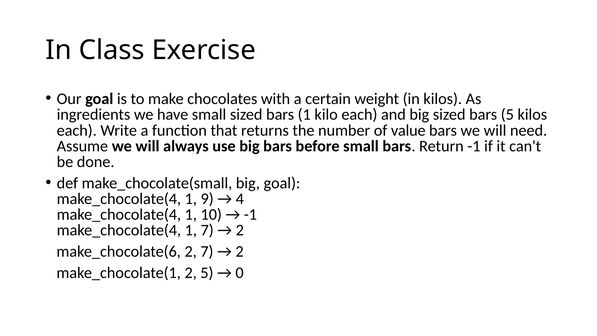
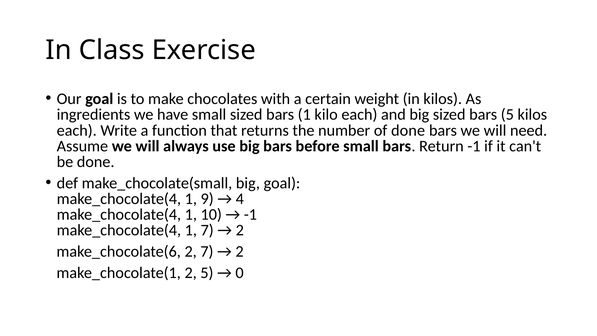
of value: value -> done
